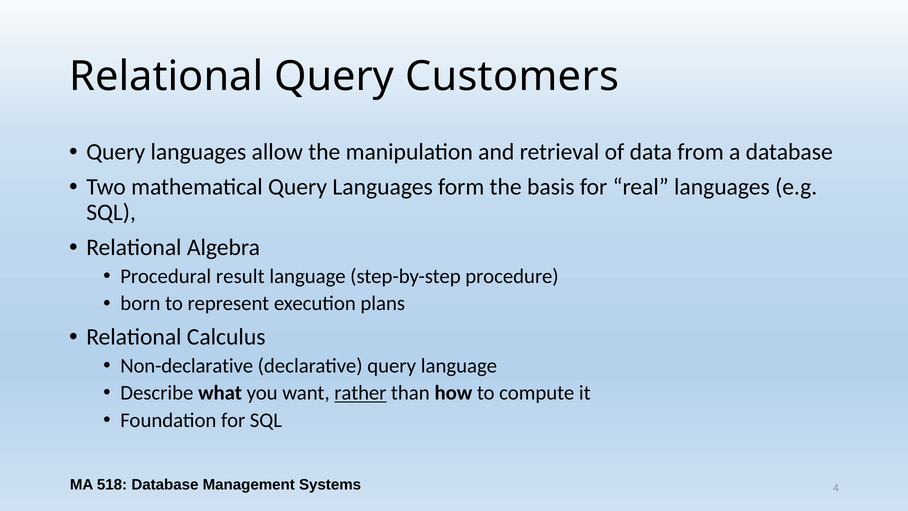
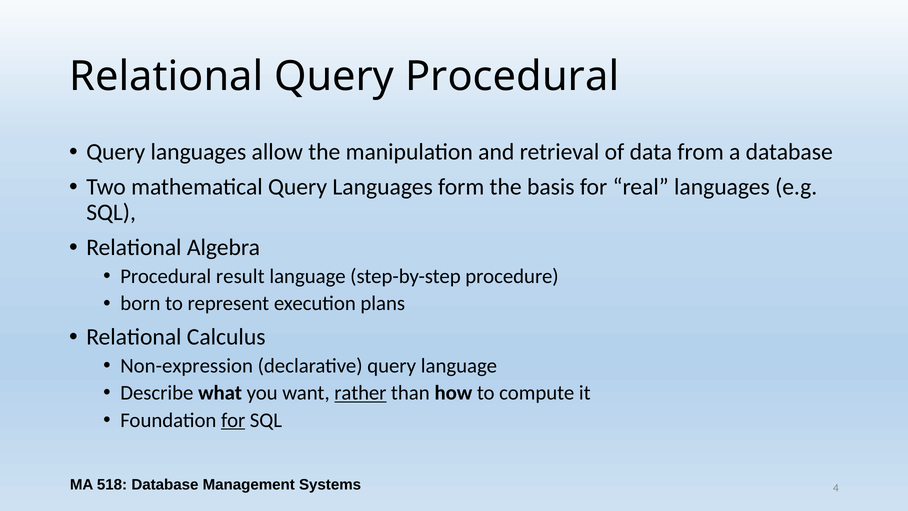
Query Customers: Customers -> Procedural
Non-declarative: Non-declarative -> Non-expression
for at (233, 420) underline: none -> present
